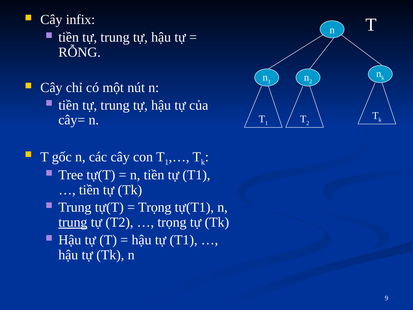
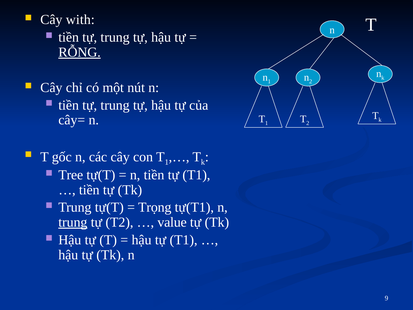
infix: infix -> with
RỖNG underline: none -> present
trọng at (172, 222): trọng -> value
